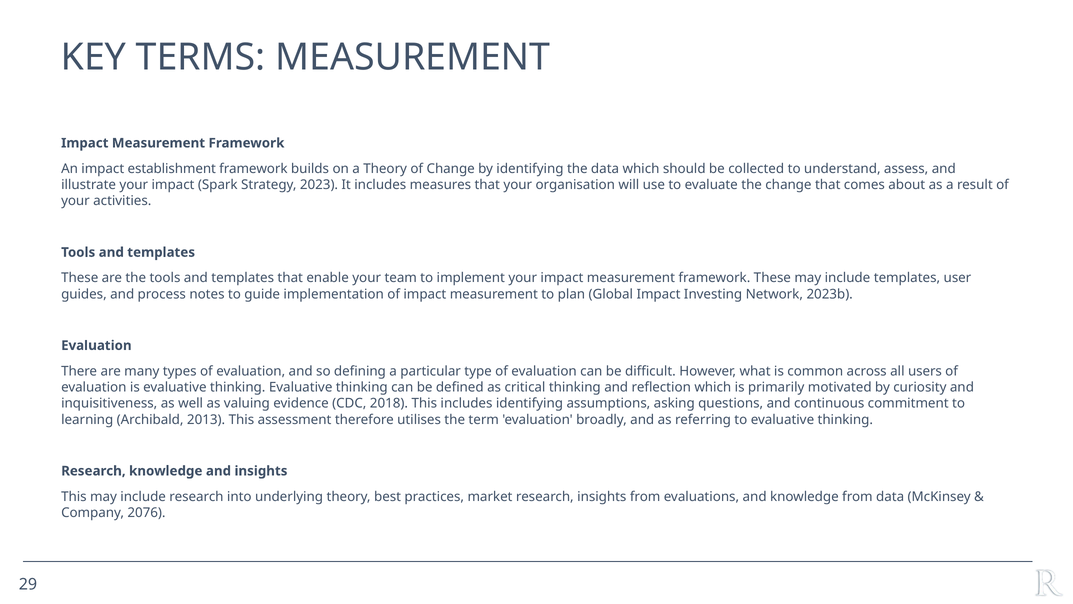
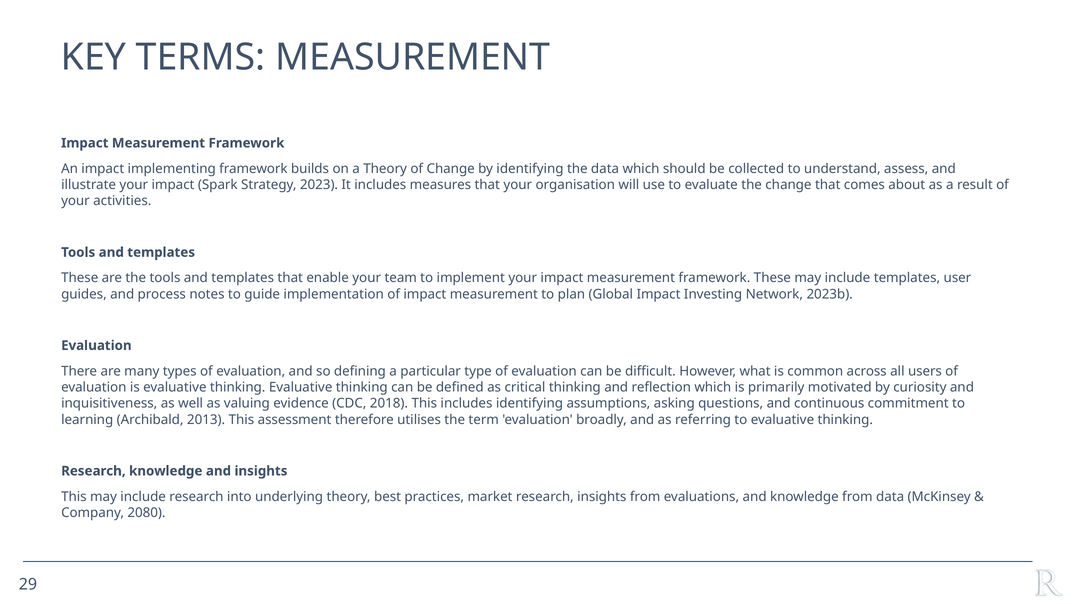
establishment: establishment -> implementing
2076: 2076 -> 2080
